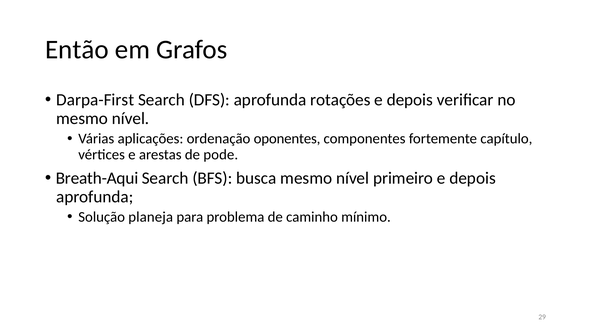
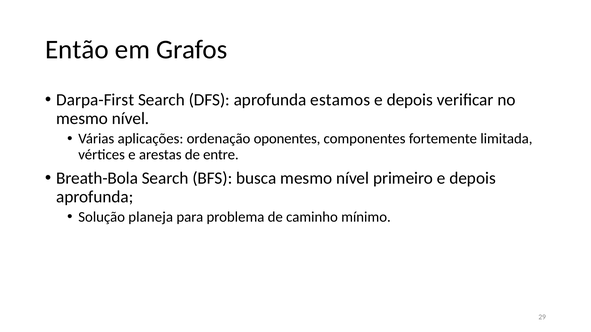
rotações: rotações -> estamos
capítulo: capítulo -> limitada
pode: pode -> entre
Breath-Aqui: Breath-Aqui -> Breath-Bola
